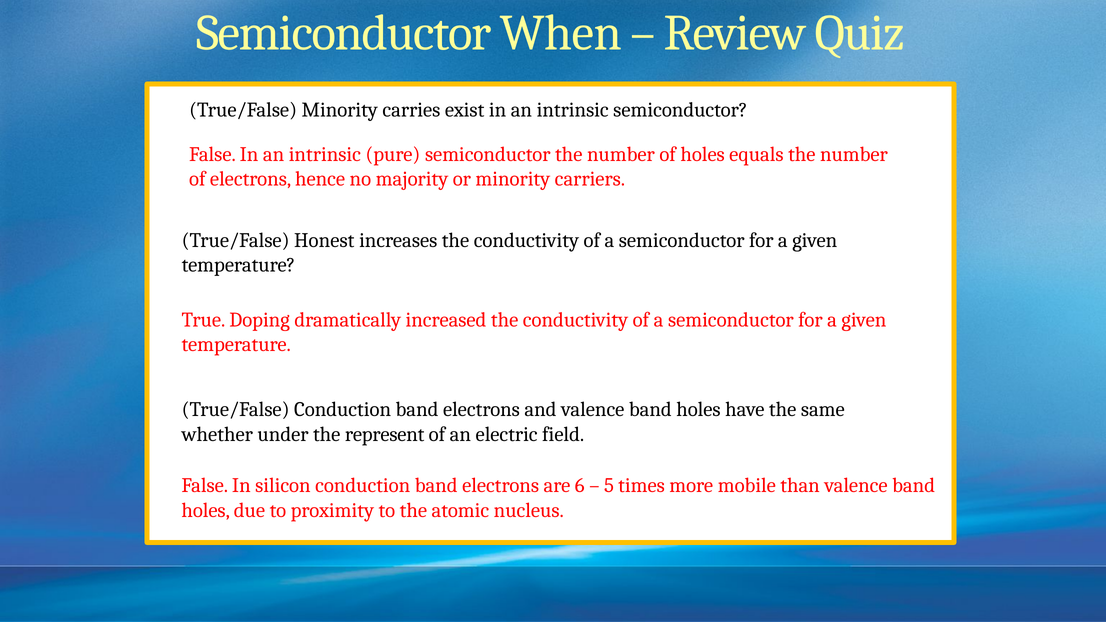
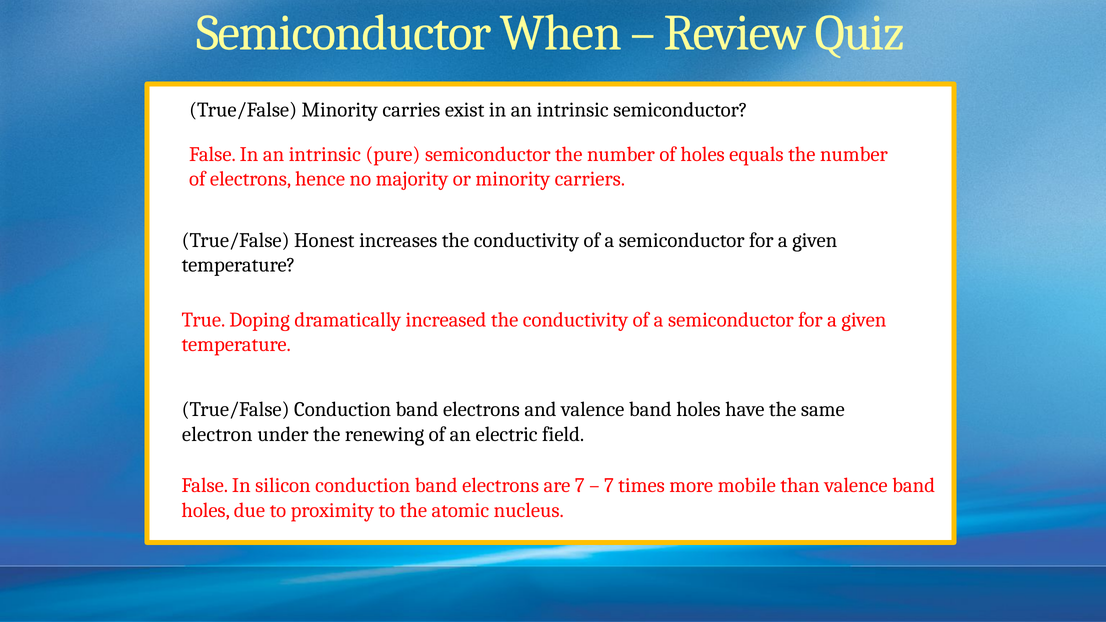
whether: whether -> electron
represent: represent -> renewing
are 6: 6 -> 7
5 at (609, 485): 5 -> 7
